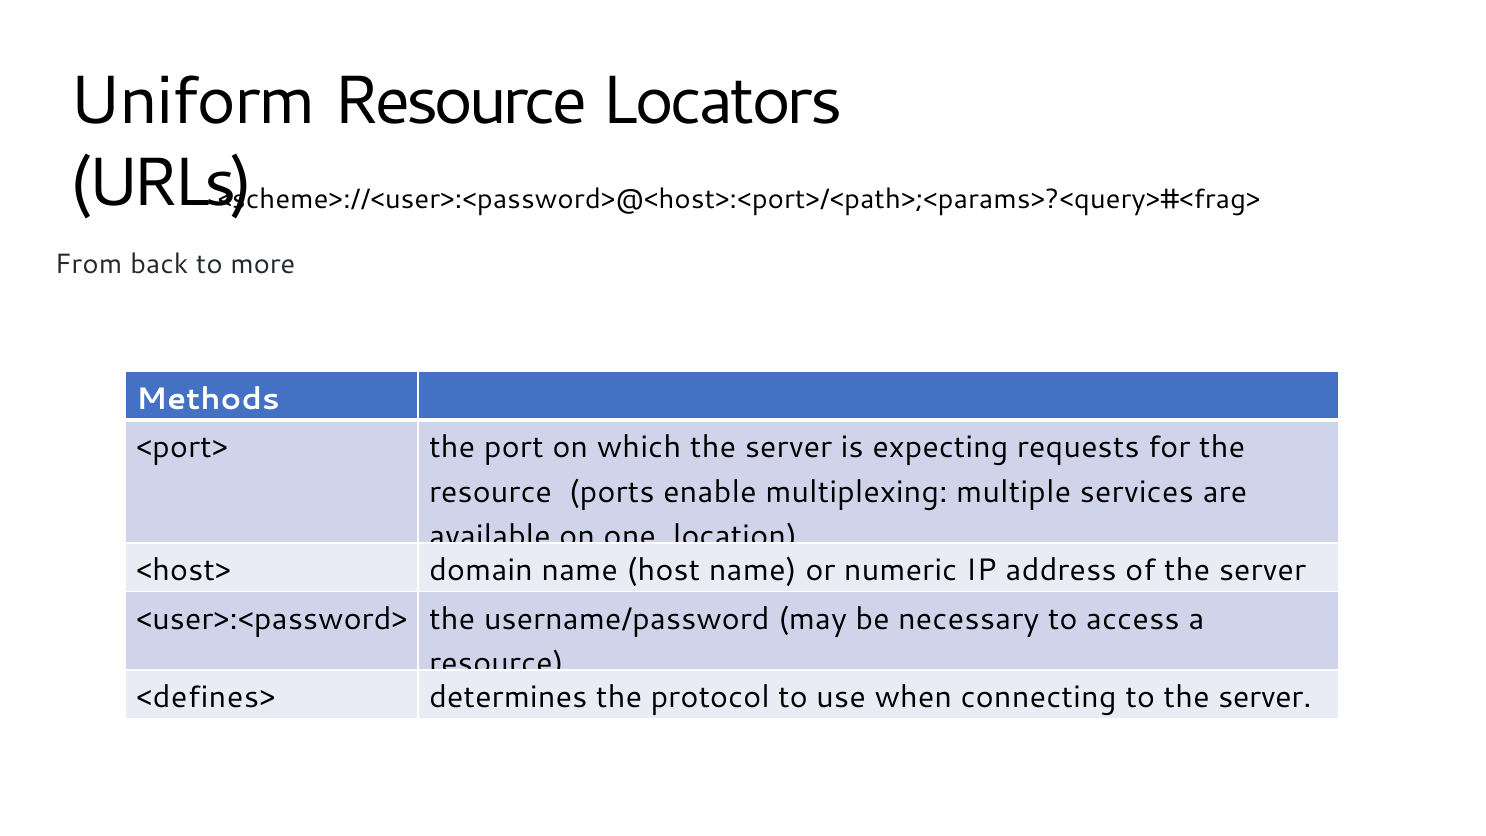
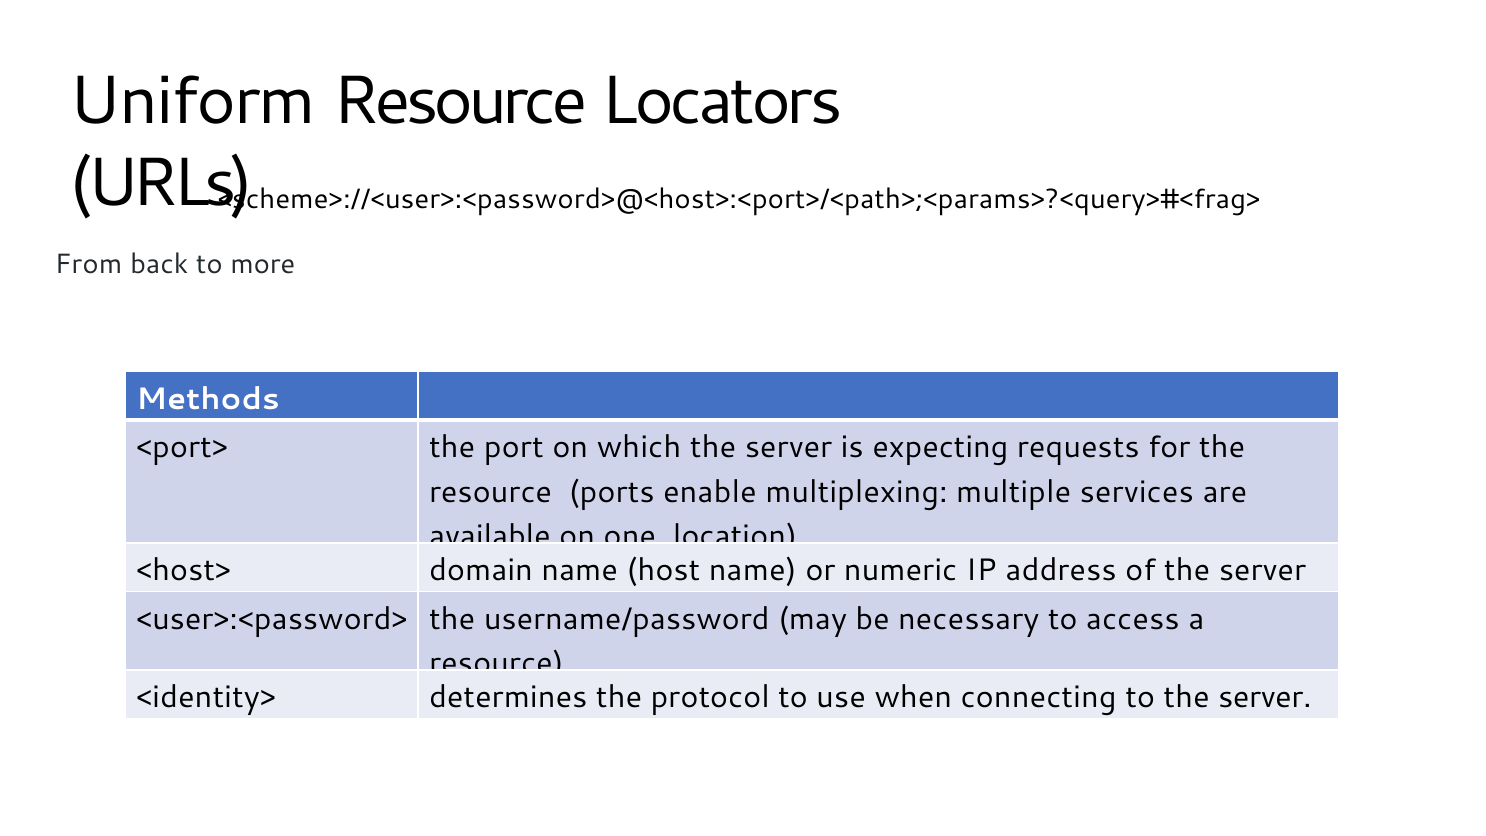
<defines>: <defines> -> <identity>
